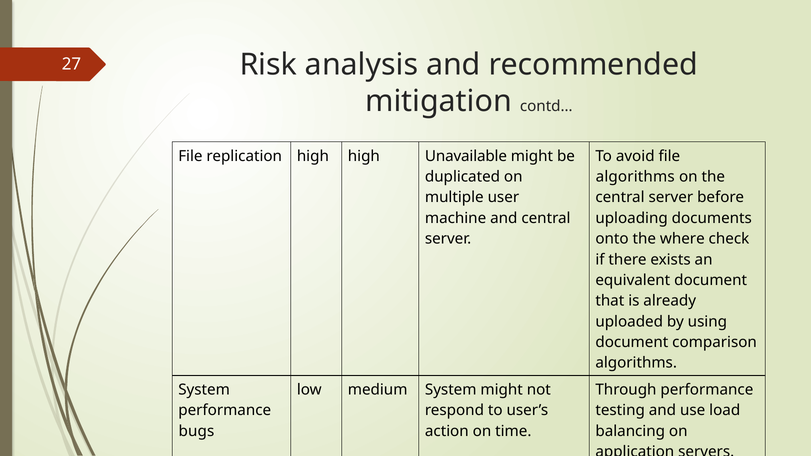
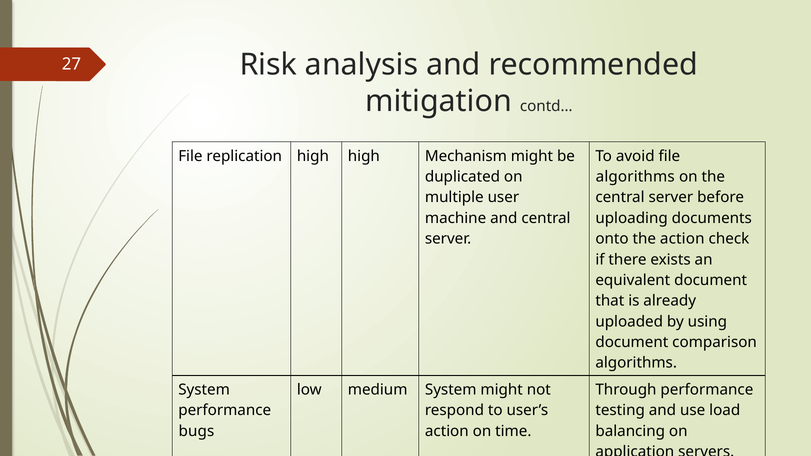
Unavailable: Unavailable -> Mechanism
the where: where -> action
